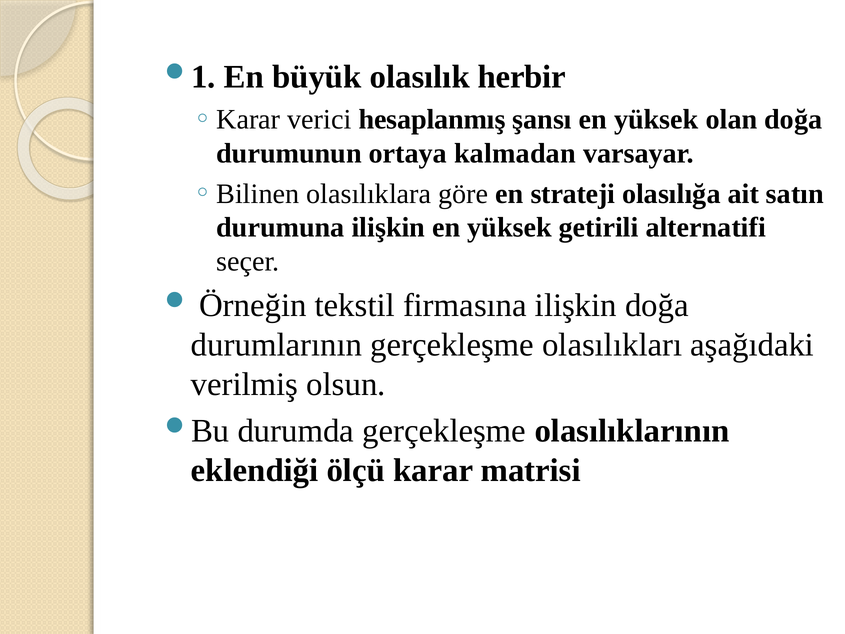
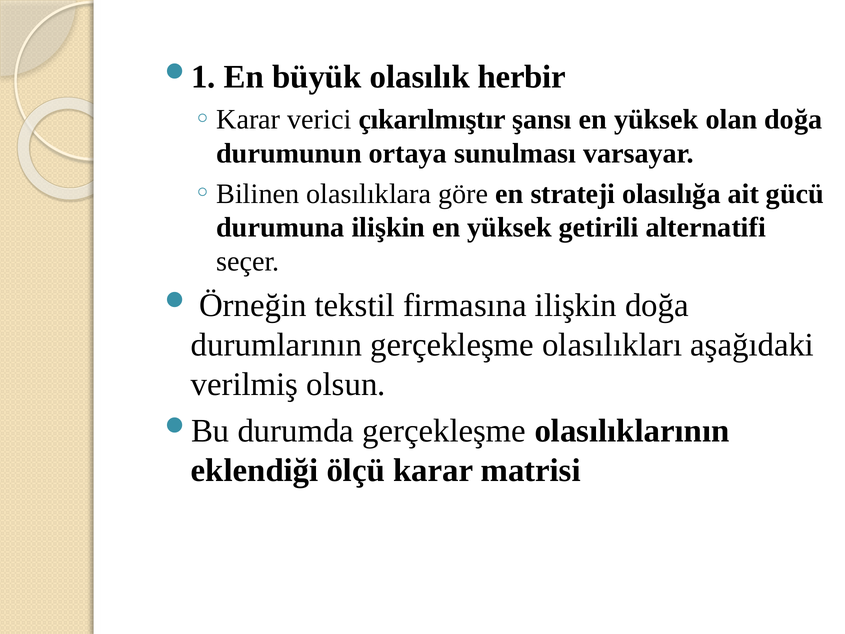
hesaplanmış: hesaplanmış -> çıkarılmıştır
kalmadan: kalmadan -> sunulması
satın: satın -> gücü
